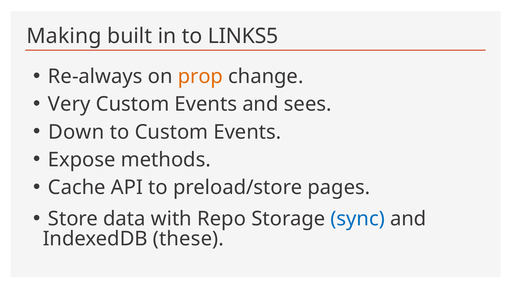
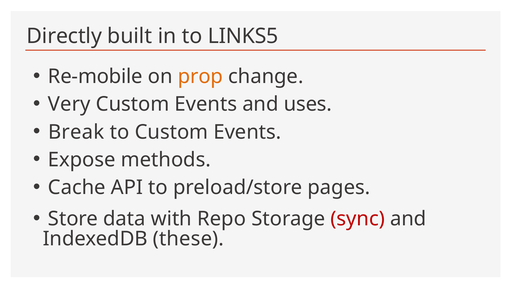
Making: Making -> Directly
Re-always: Re-always -> Re-mobile
sees: sees -> uses
Down: Down -> Break
sync colour: blue -> red
